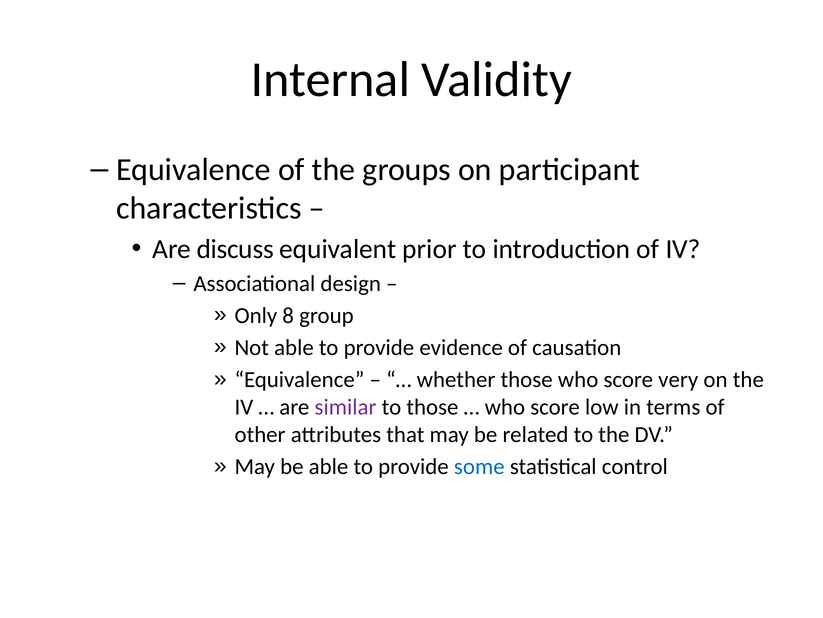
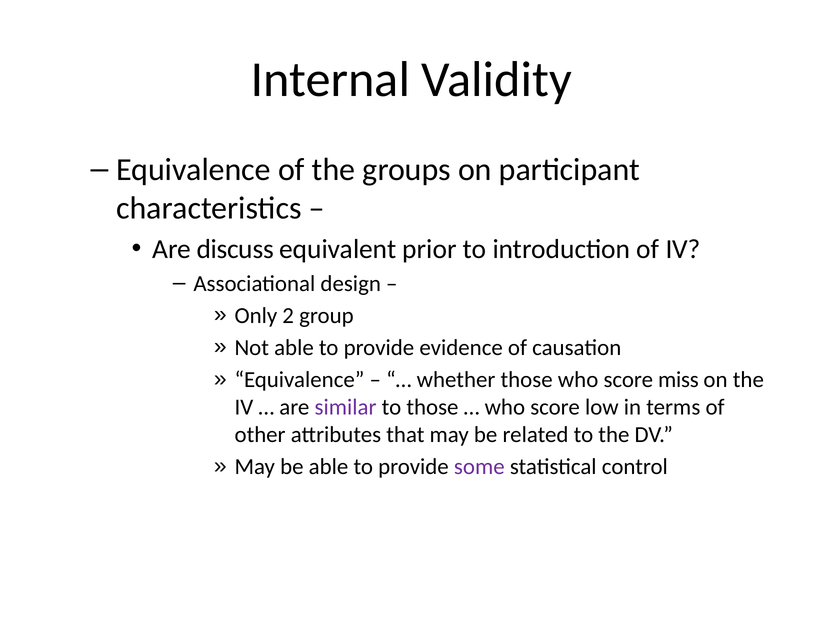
8: 8 -> 2
very: very -> miss
some colour: blue -> purple
